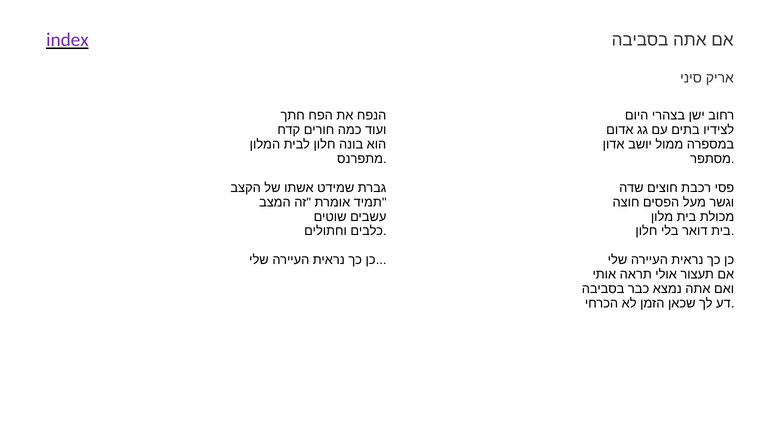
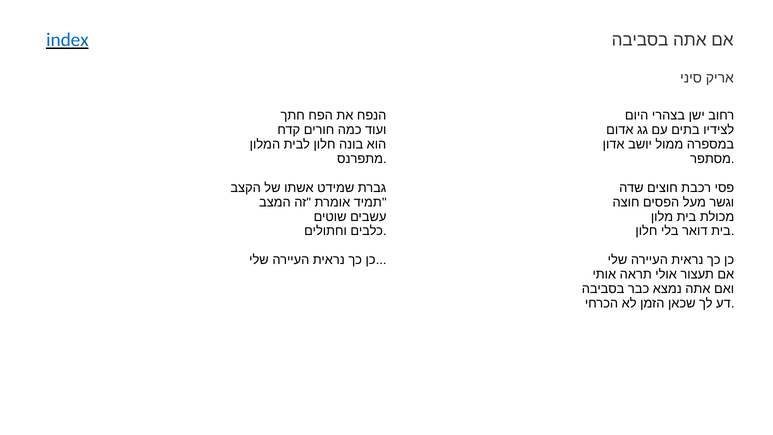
index colour: purple -> blue
